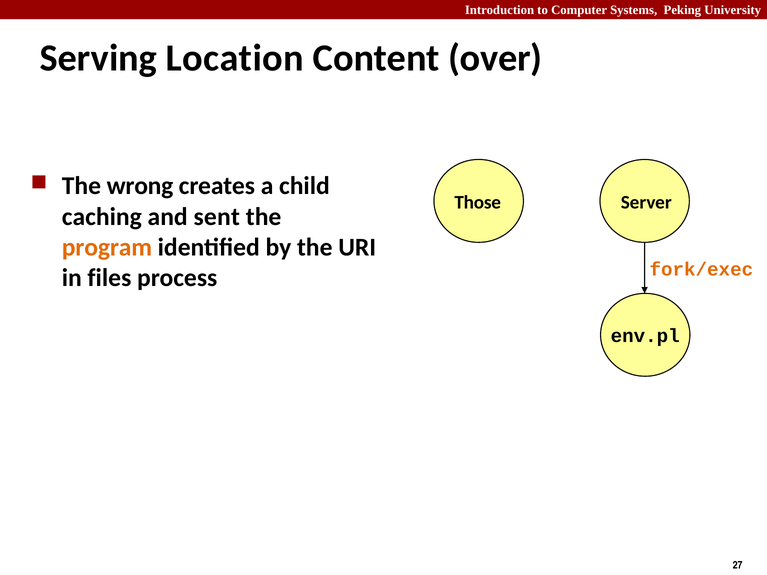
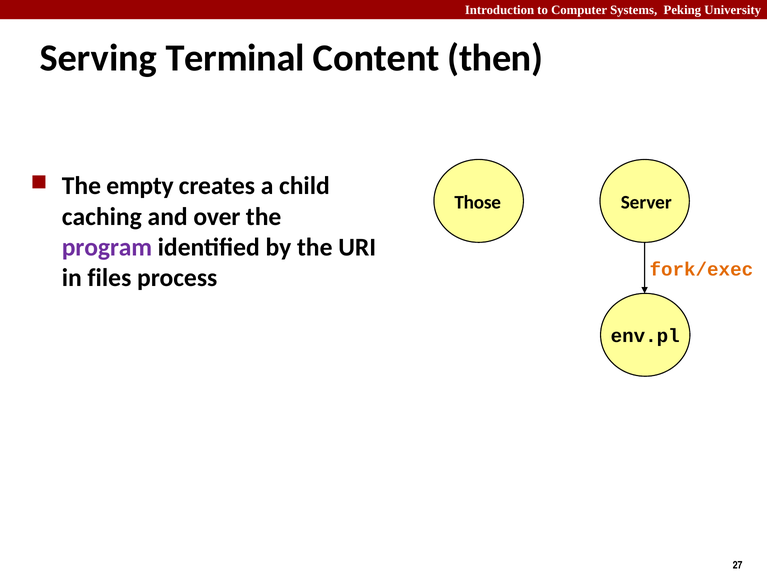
Location: Location -> Terminal
over: over -> then
wrong: wrong -> empty
sent: sent -> over
program colour: orange -> purple
